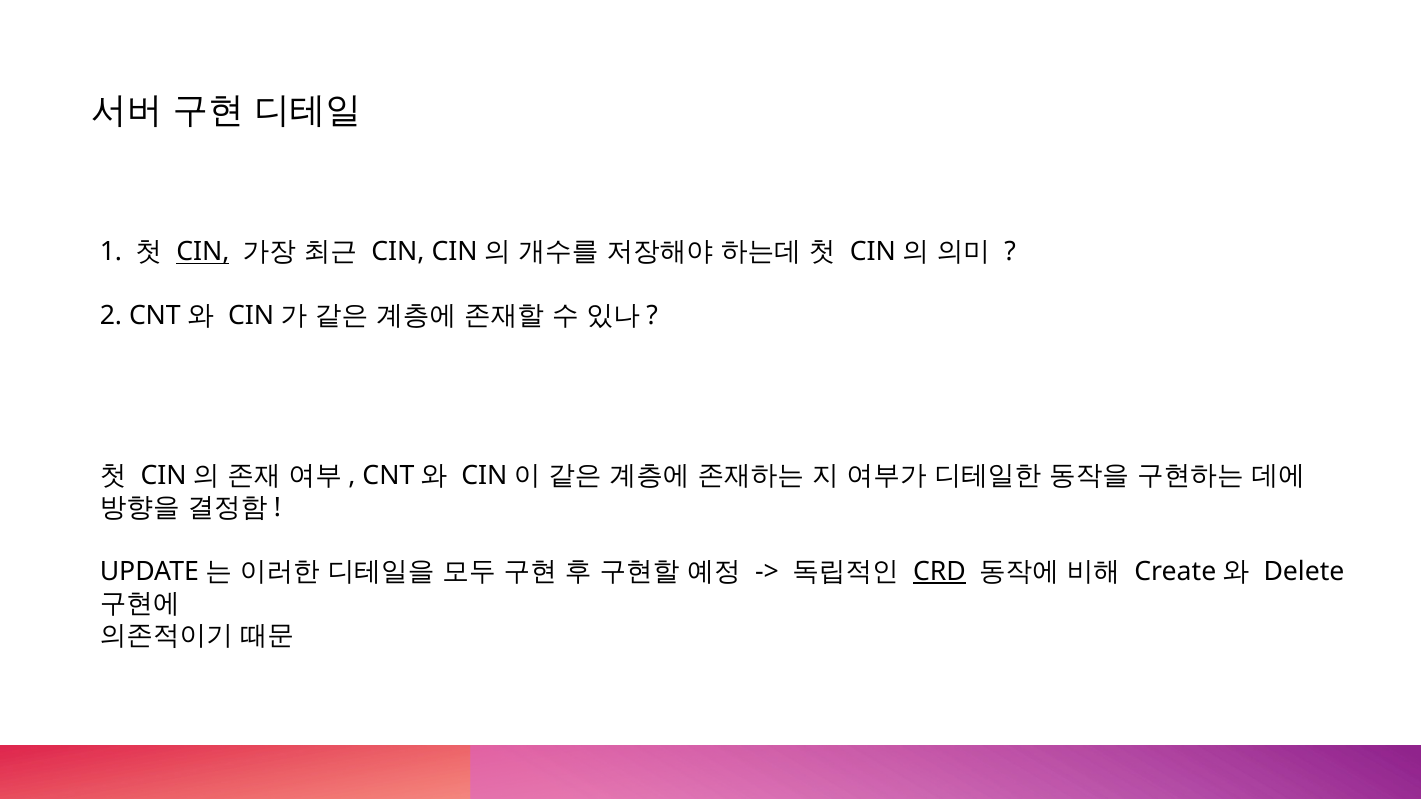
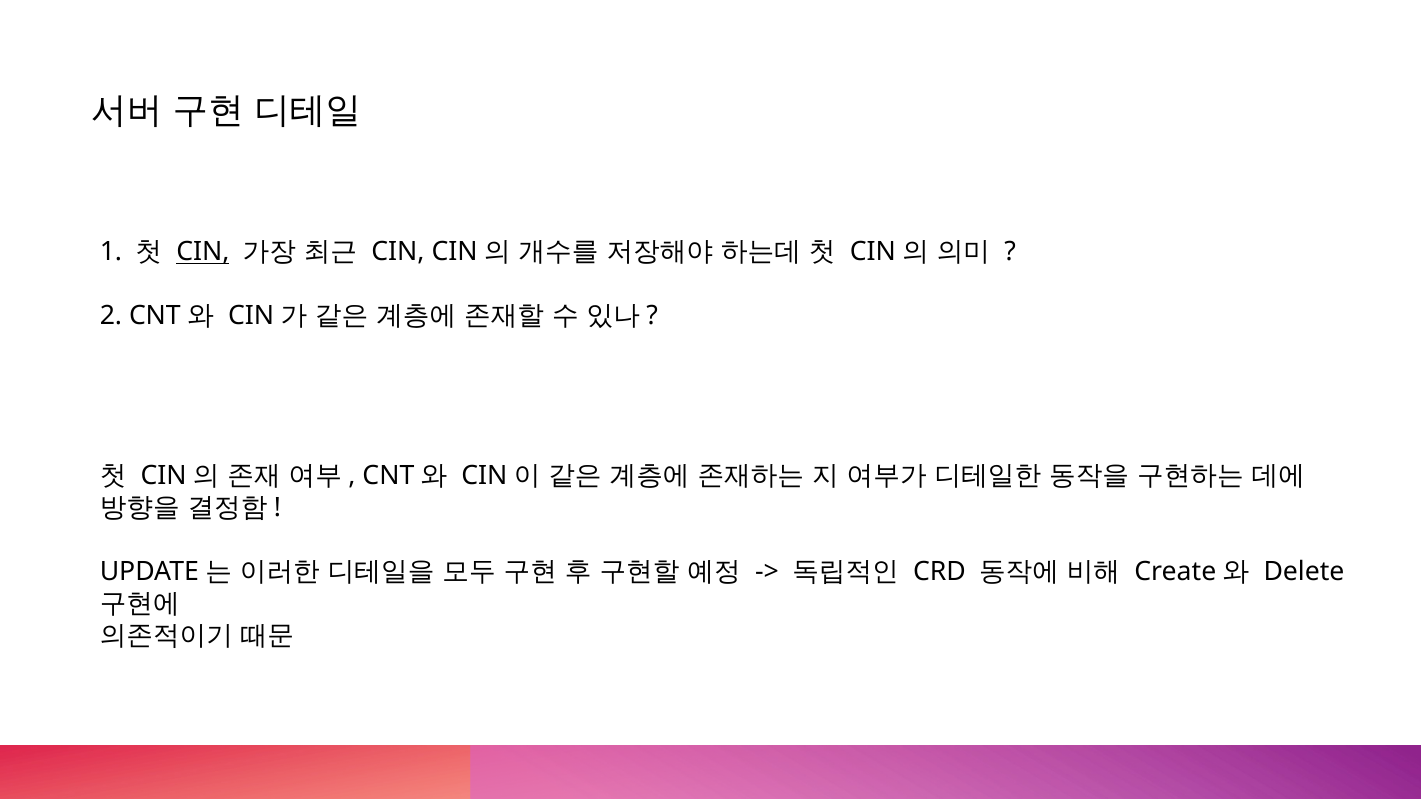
CRD underline: present -> none
